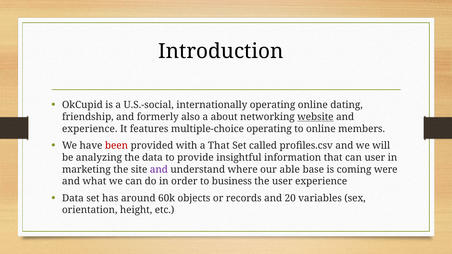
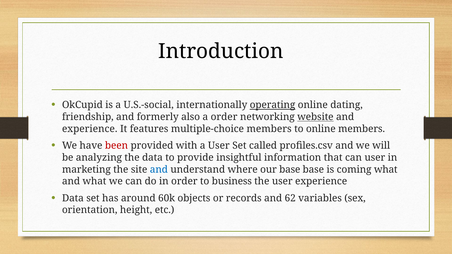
operating at (273, 105) underline: none -> present
a about: about -> order
multiple-choice operating: operating -> members
a That: That -> User
and at (159, 170) colour: purple -> blue
our able: able -> base
coming were: were -> what
20: 20 -> 62
